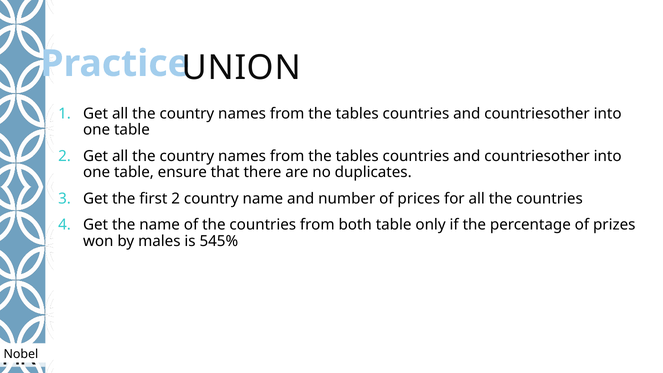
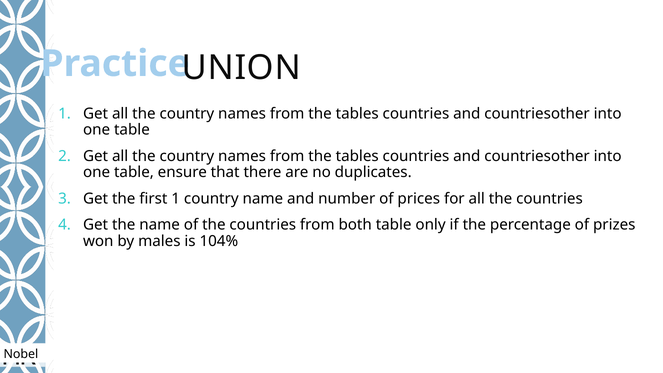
first 2: 2 -> 1
545%: 545% -> 104%
